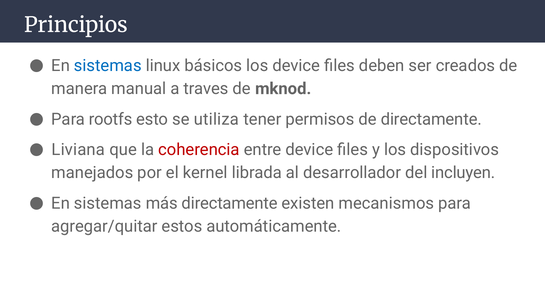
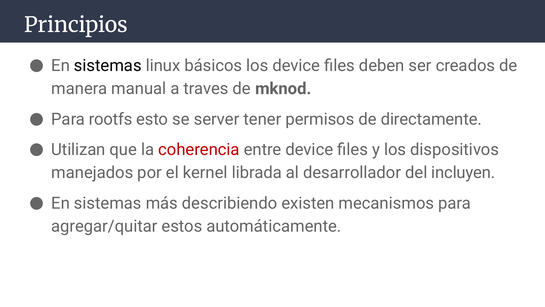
sistemas at (108, 66) colour: blue -> black
utiliza: utiliza -> server
Liviana: Liviana -> Utilizan
más directamente: directamente -> describiendo
